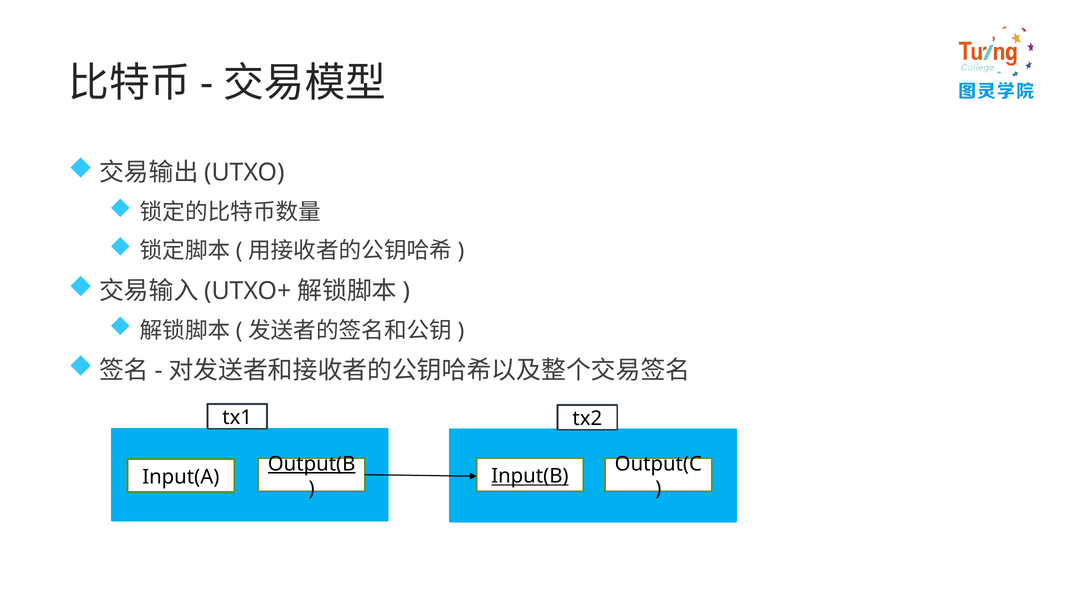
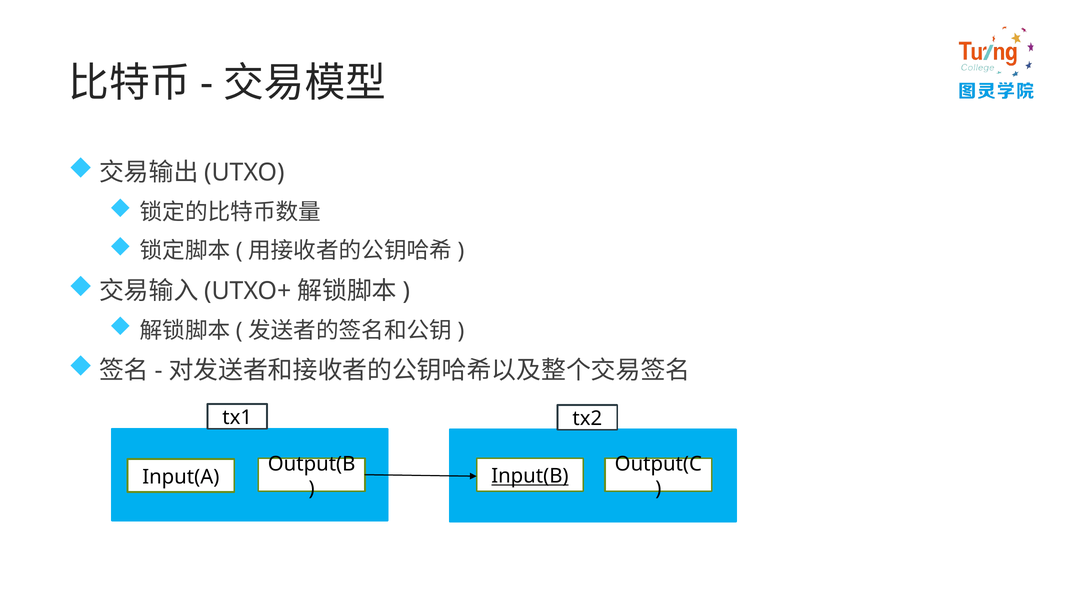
Output(B underline: present -> none
